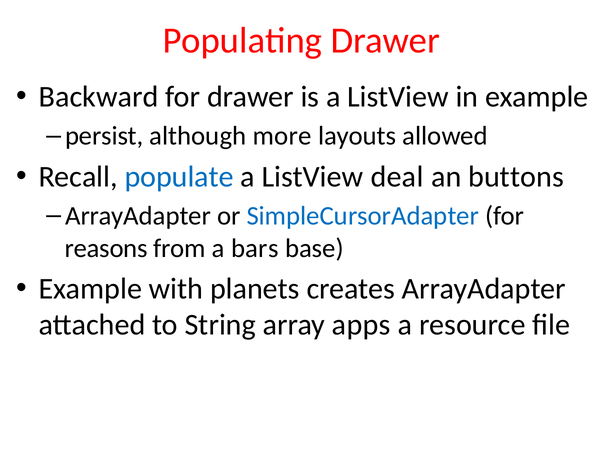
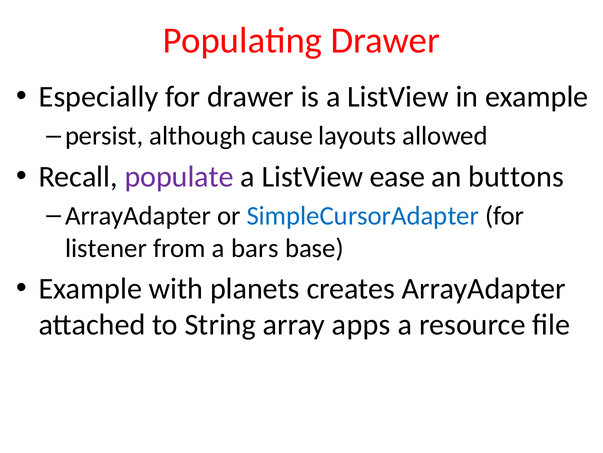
Backward: Backward -> Especially
more: more -> cause
populate colour: blue -> purple
deal: deal -> ease
reasons: reasons -> listener
